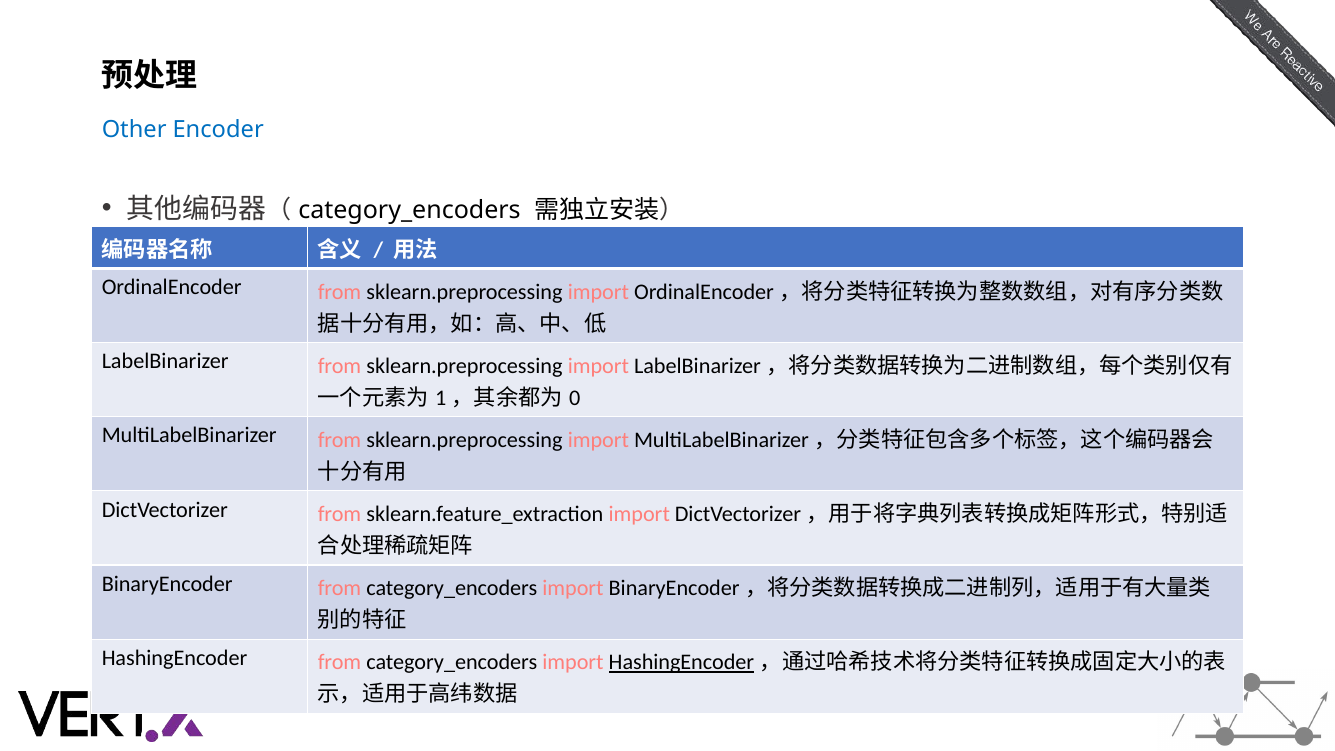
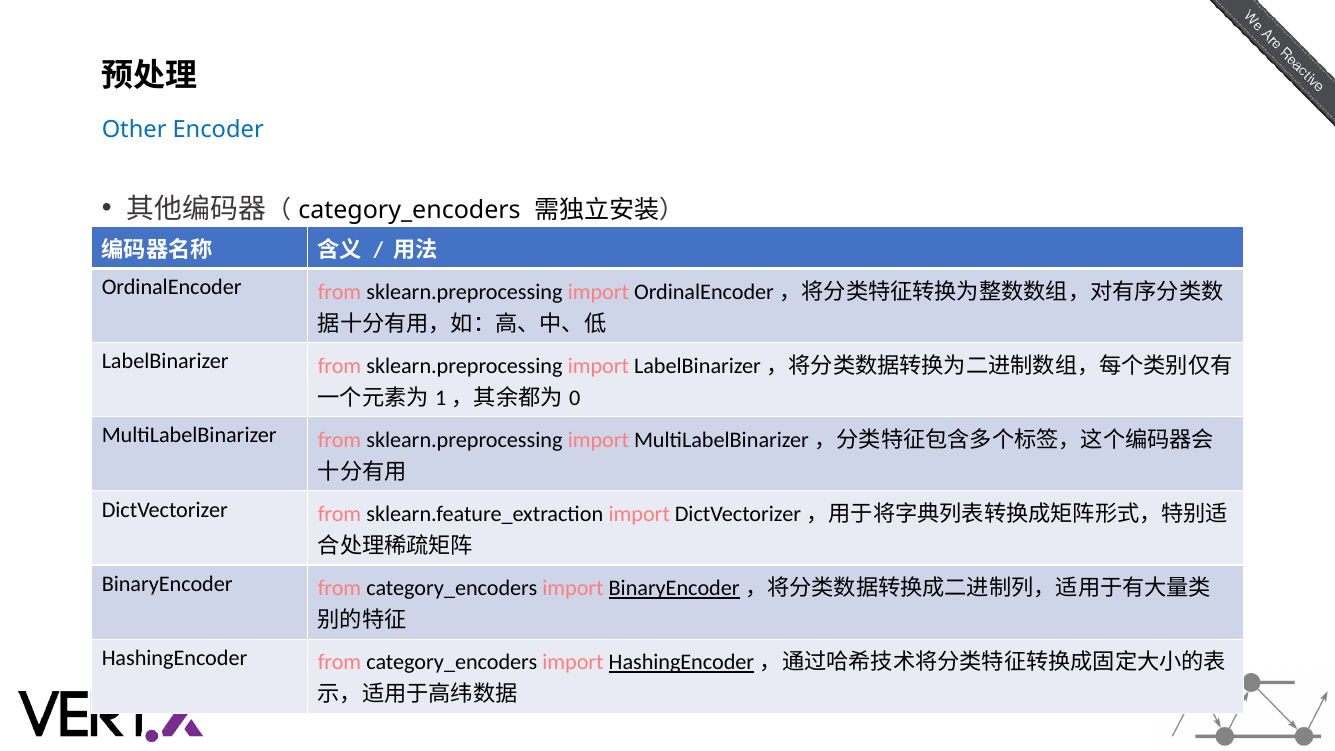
BinaryEncoder at (674, 588) underline: none -> present
